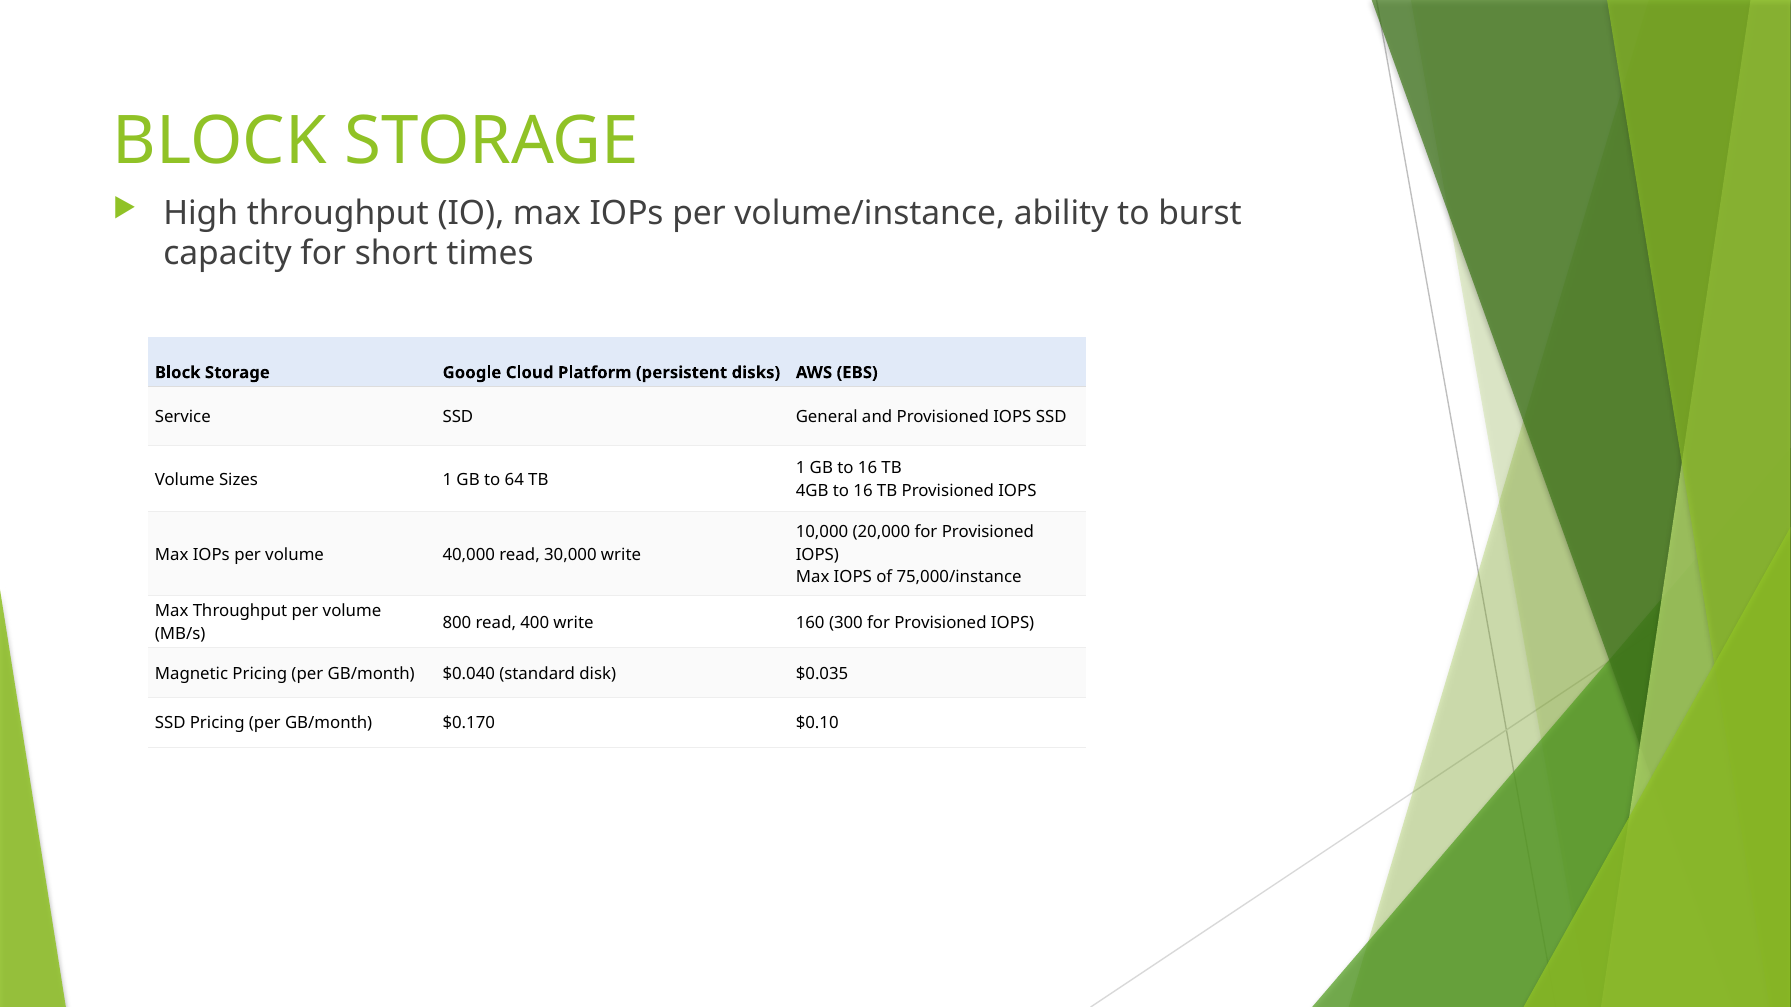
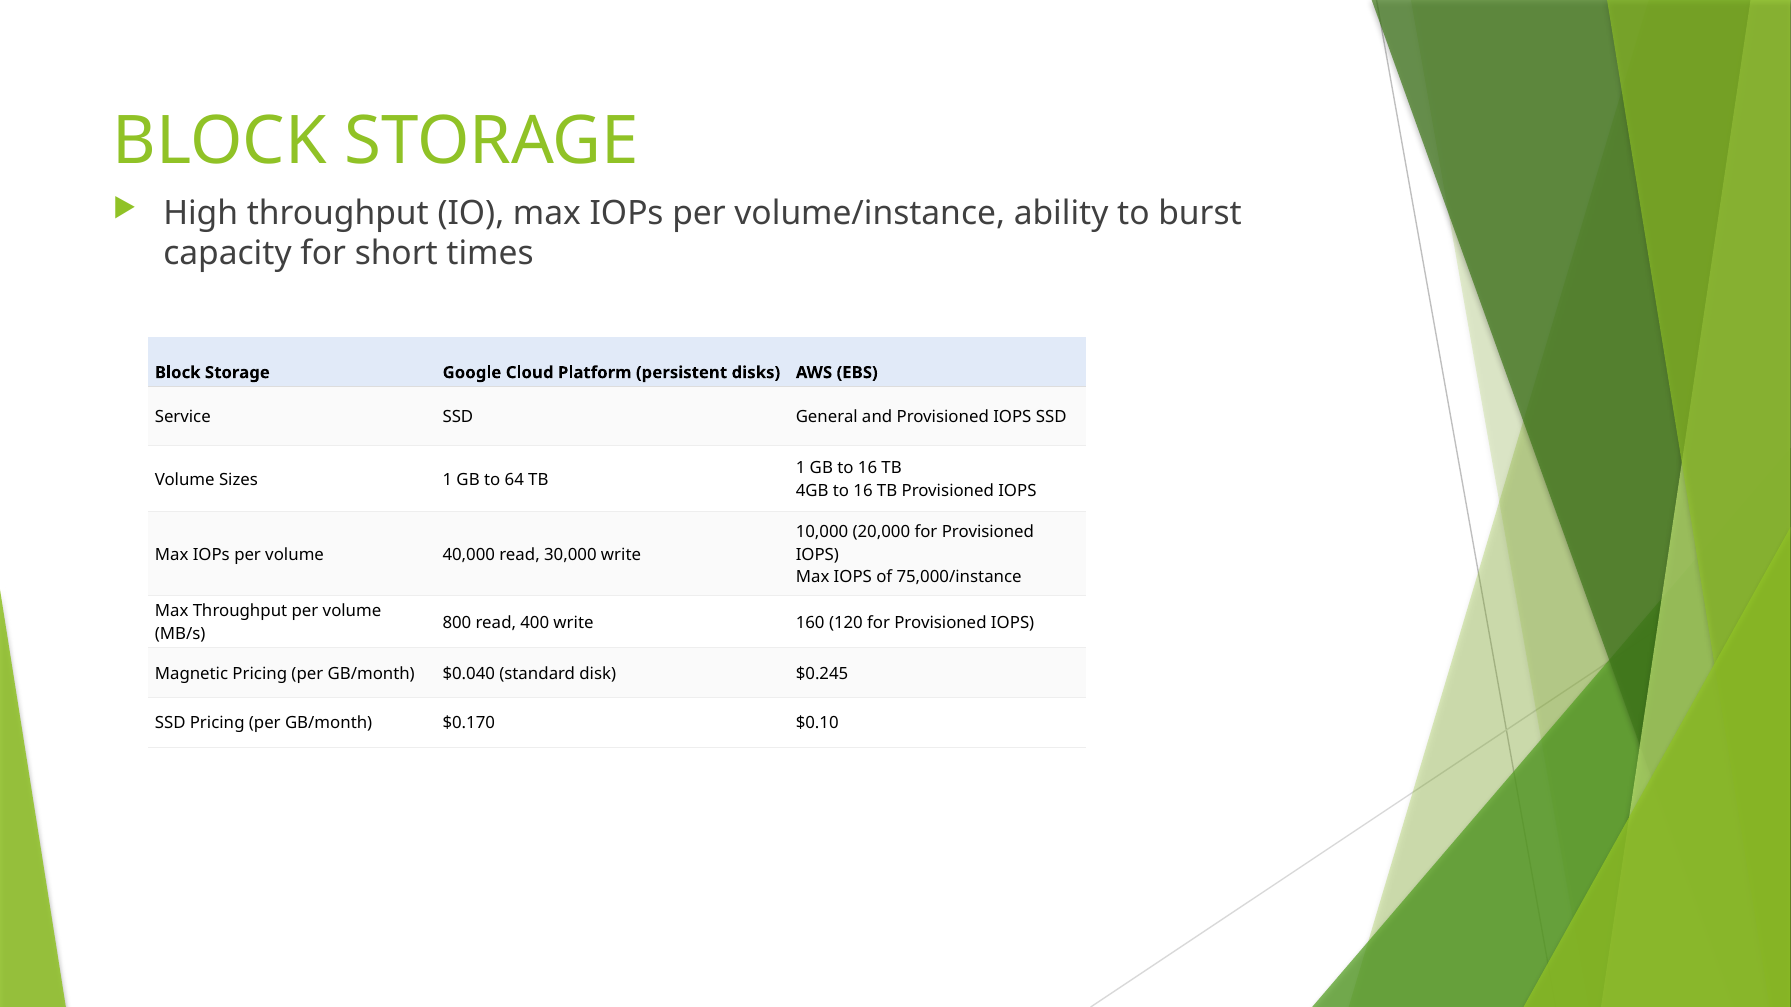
300: 300 -> 120
$0.035: $0.035 -> $0.245
